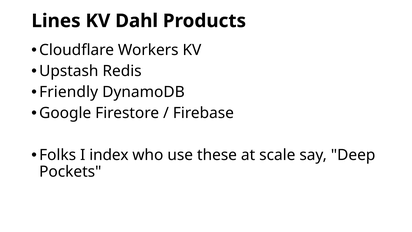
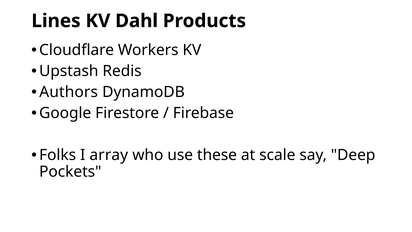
Friendly: Friendly -> Authors
index: index -> array
